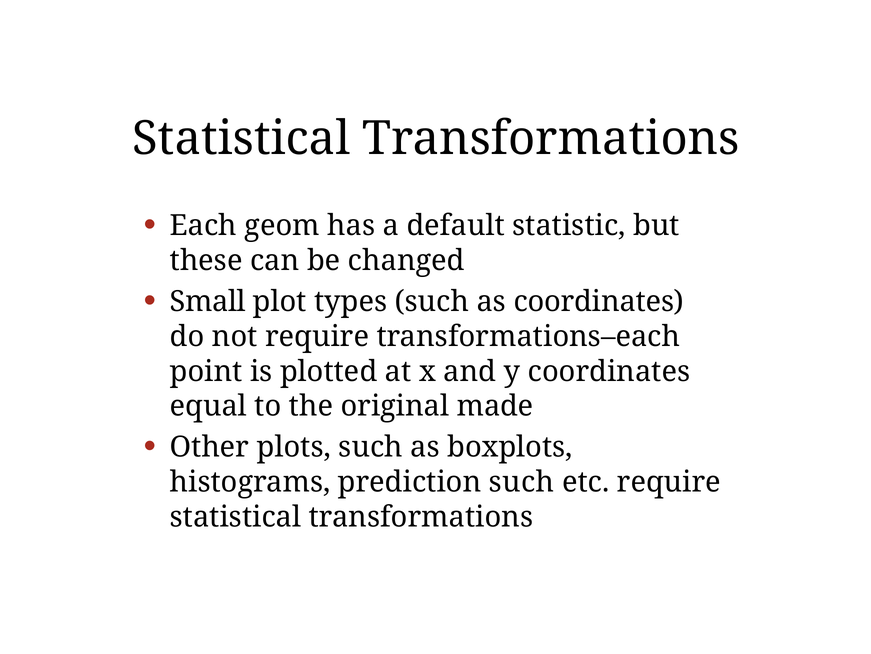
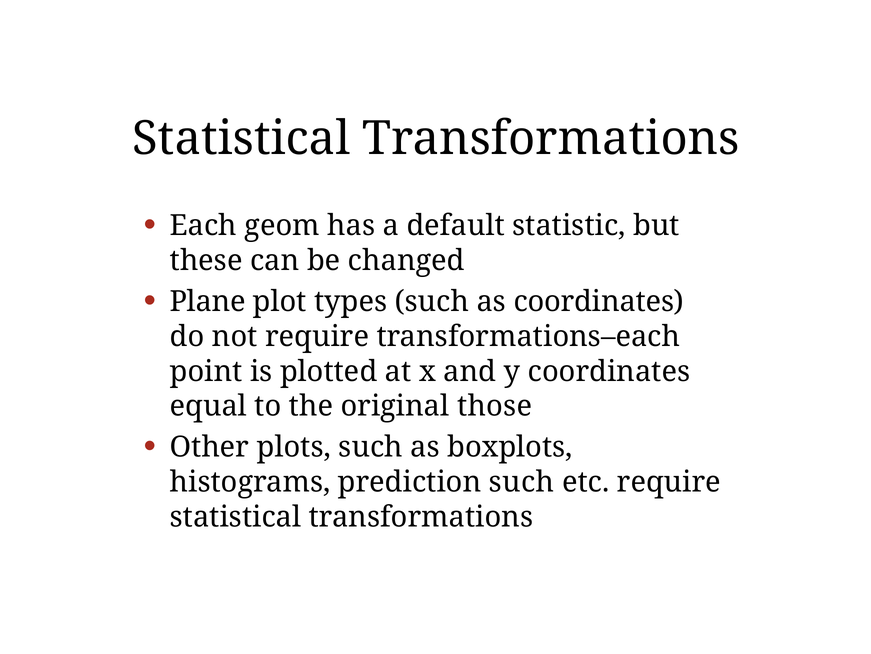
Small: Small -> Plane
made: made -> those
